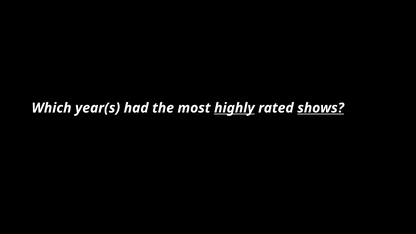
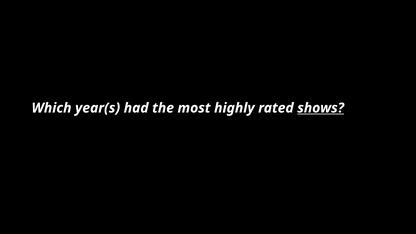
highly underline: present -> none
